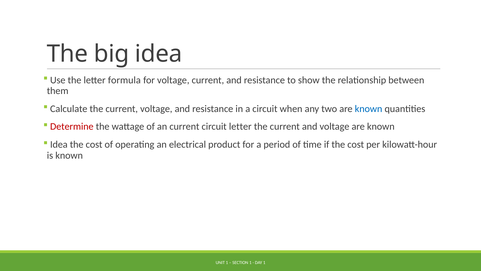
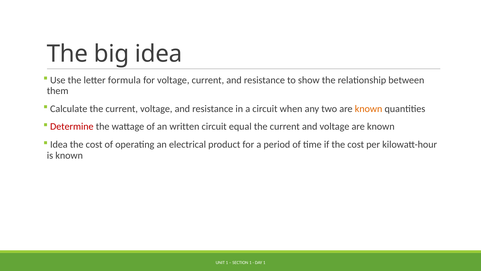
known at (369, 109) colour: blue -> orange
an current: current -> written
circuit letter: letter -> equal
